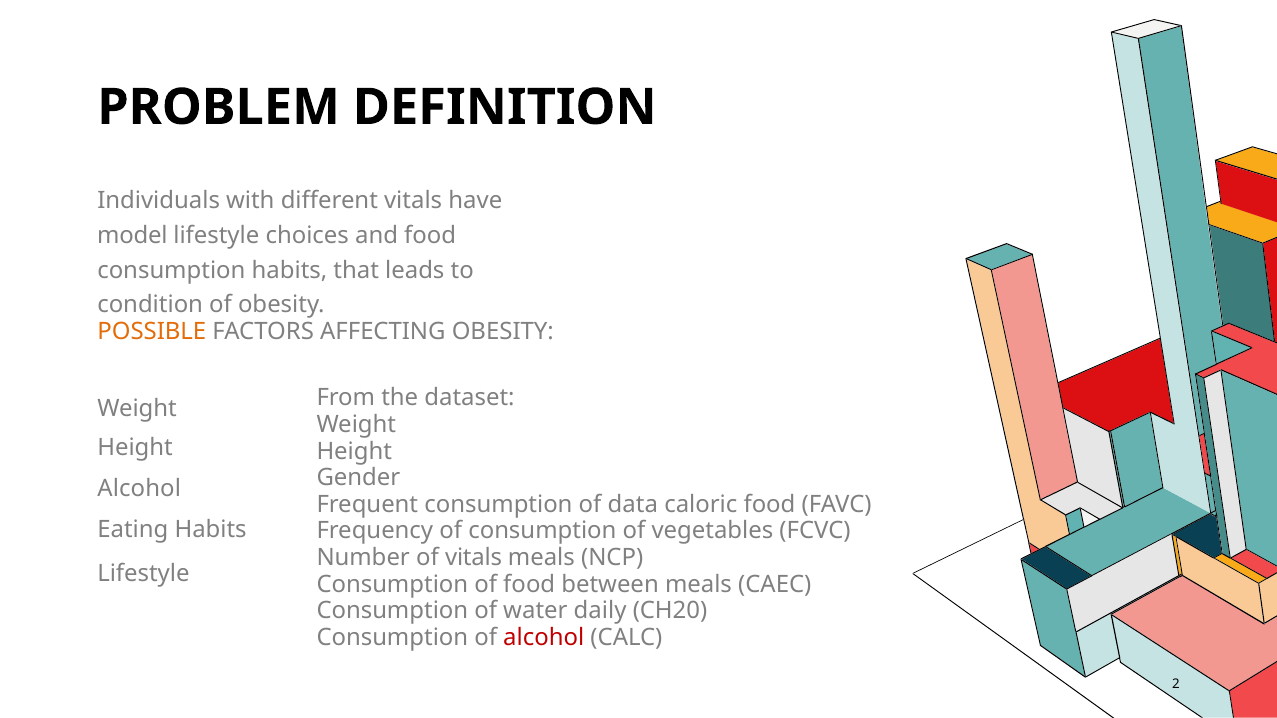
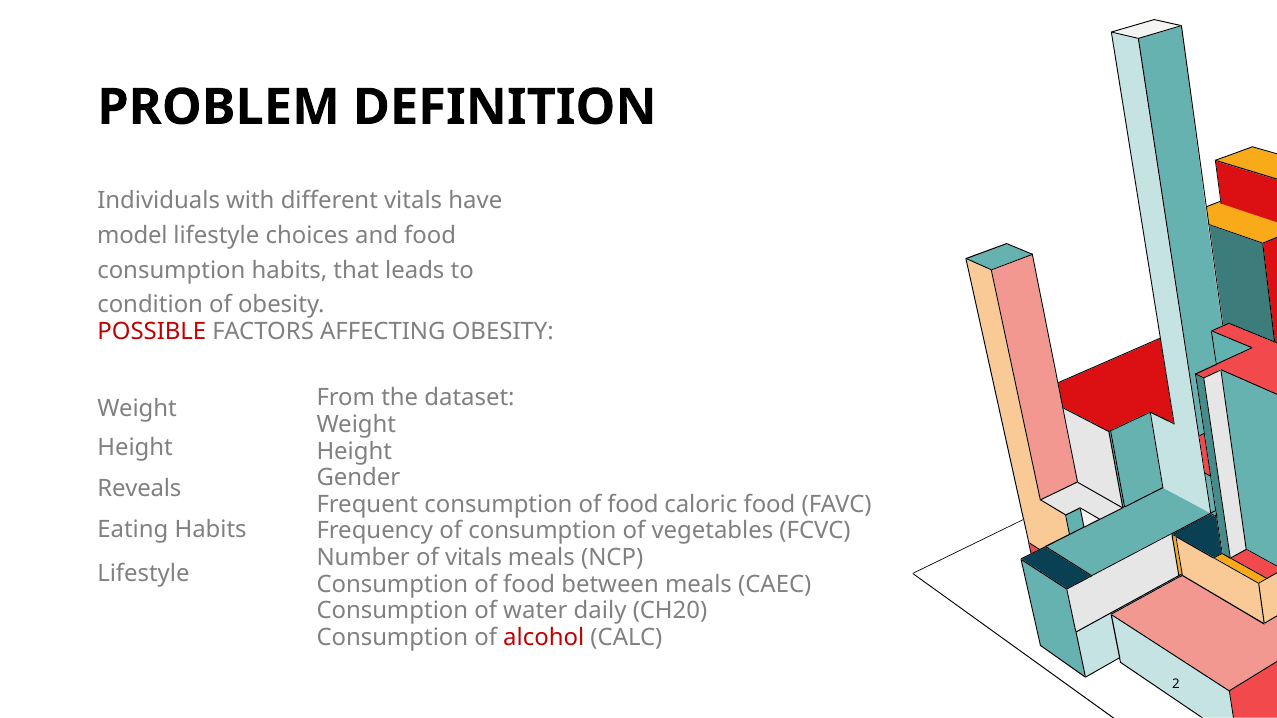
POSSIBLE colour: orange -> red
Alcohol at (139, 489): Alcohol -> Reveals
Frequent consumption of data: data -> food
